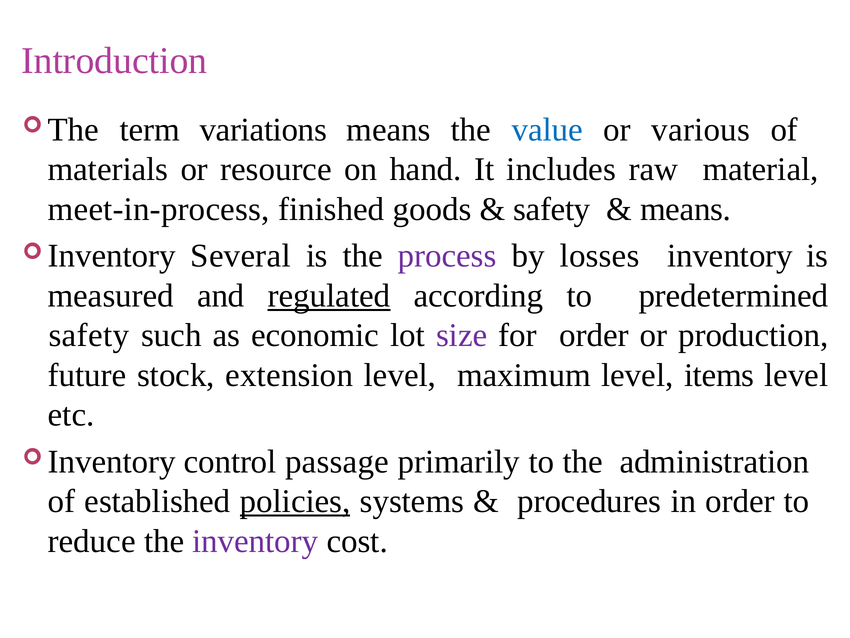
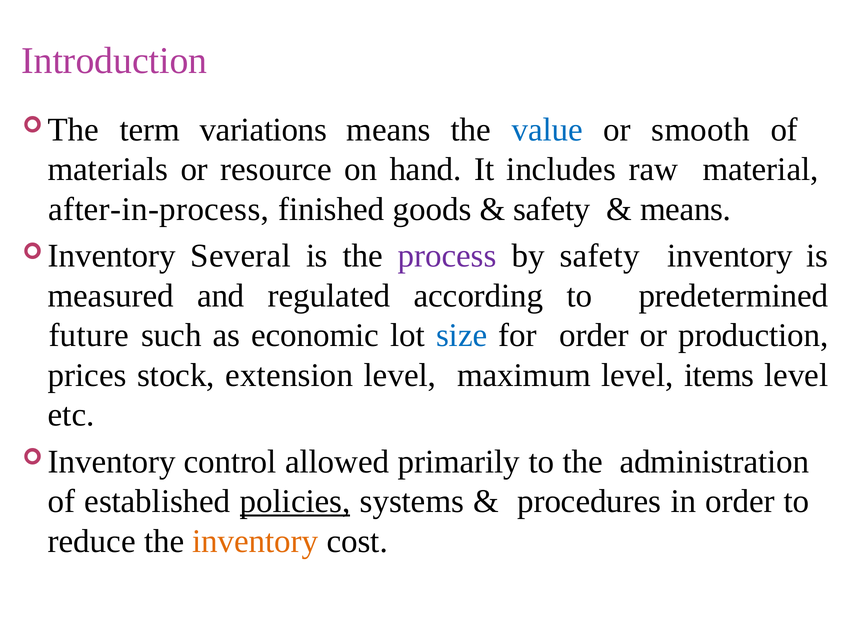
various: various -> smooth
meet-in-process: meet-in-process -> after-in-process
by losses: losses -> safety
regulated underline: present -> none
safety at (89, 335): safety -> future
size colour: purple -> blue
future: future -> prices
passage: passage -> allowed
inventory at (255, 541) colour: purple -> orange
